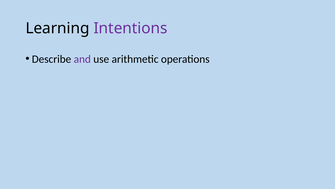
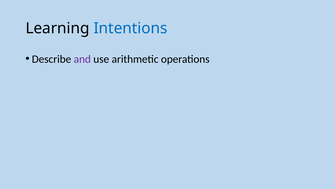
Intentions colour: purple -> blue
